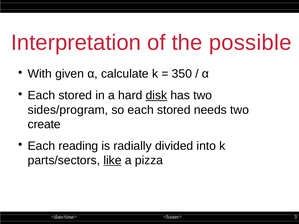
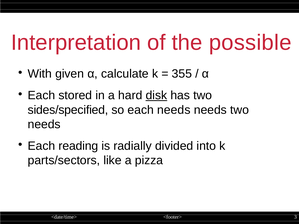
350: 350 -> 355
sides/program: sides/program -> sides/specified
so each stored: stored -> needs
create at (44, 124): create -> needs
like underline: present -> none
